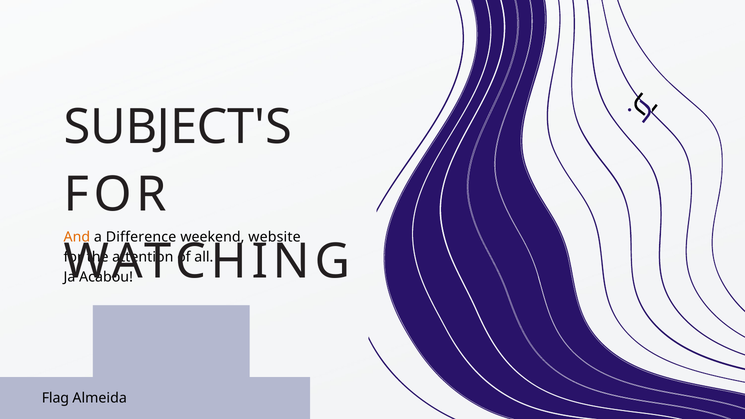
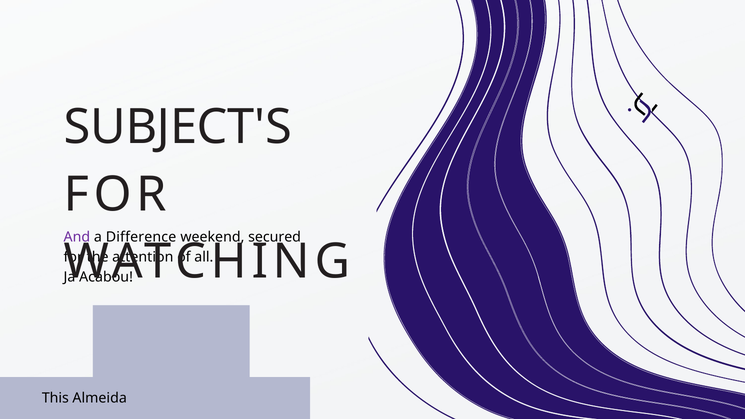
And colour: orange -> purple
website: website -> secured
Flag: Flag -> This
